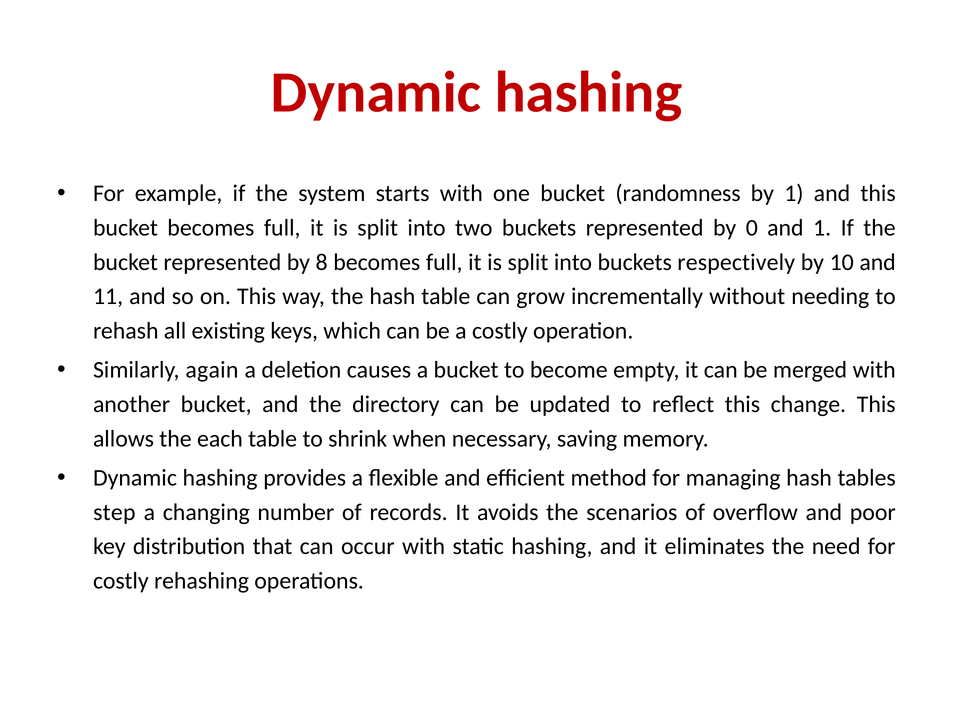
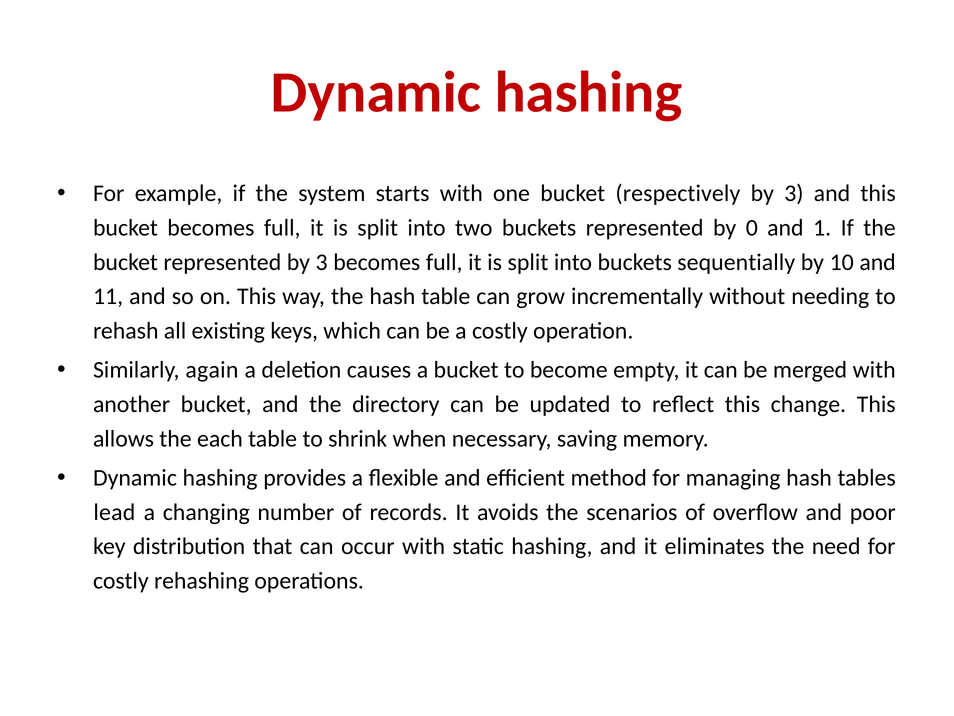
randomness: randomness -> respectively
1 at (794, 193): 1 -> 3
represented by 8: 8 -> 3
respectively: respectively -> sequentially
step: step -> lead
